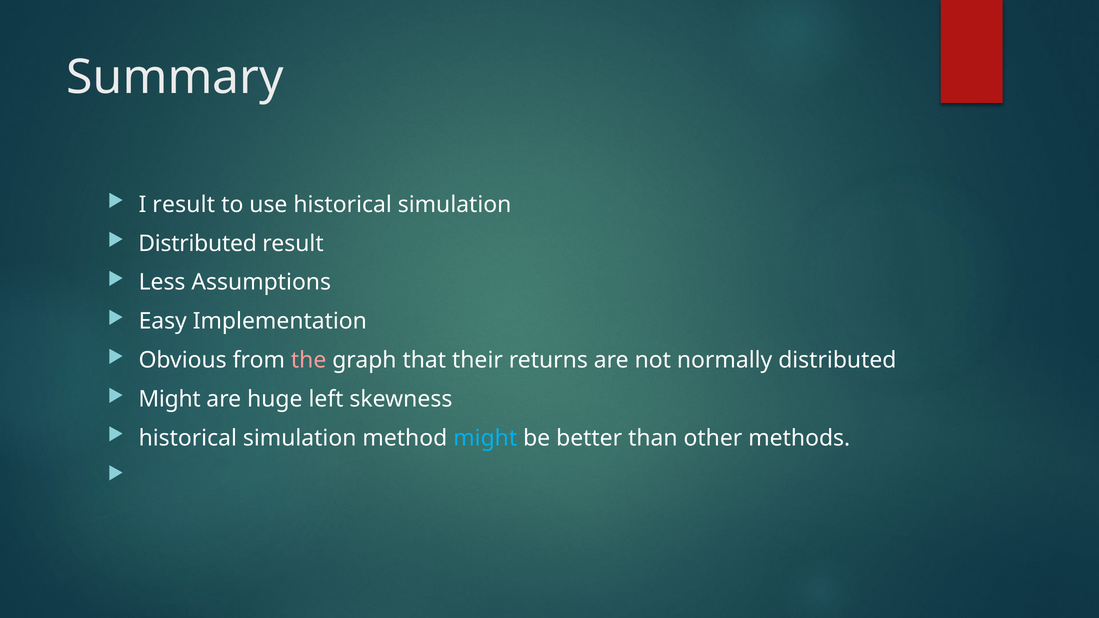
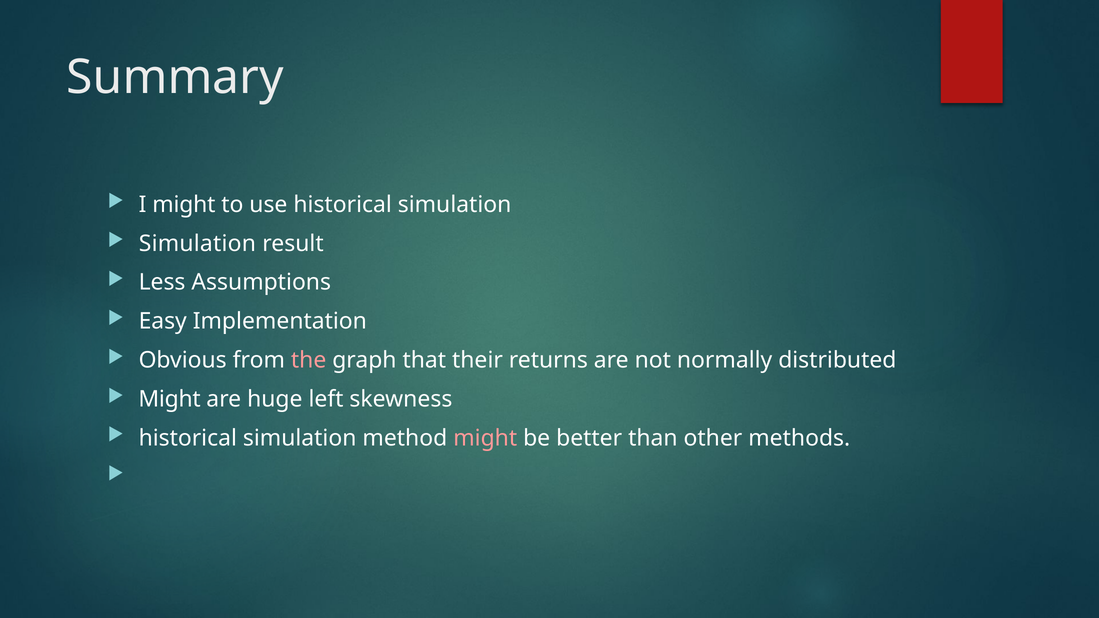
I result: result -> might
Distributed at (198, 244): Distributed -> Simulation
might at (485, 438) colour: light blue -> pink
